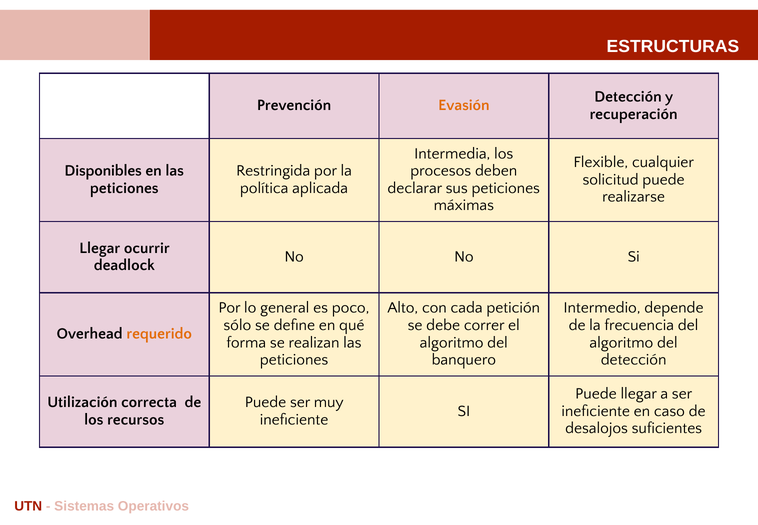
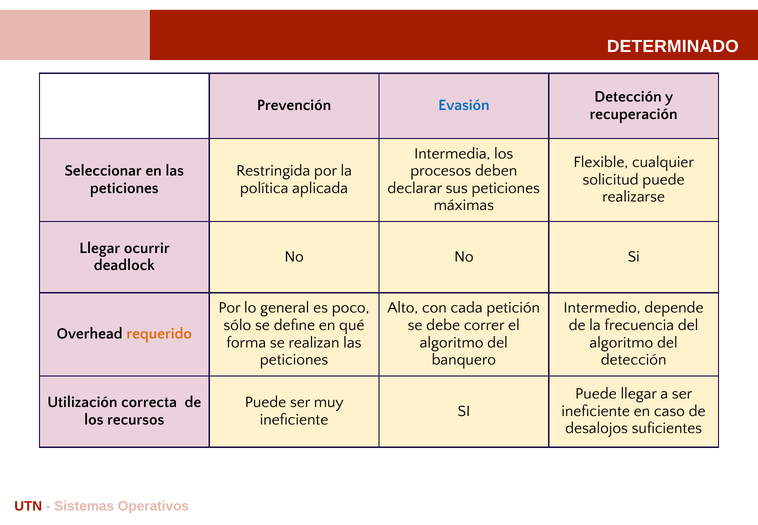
ESTRUCTURAS: ESTRUCTURAS -> DETERMINADO
Evasión colour: orange -> blue
Disponibles: Disponibles -> Seleccionar
